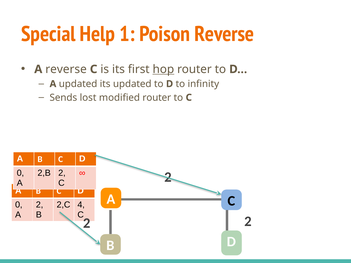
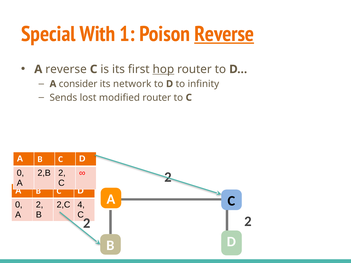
Help: Help -> With
Reverse at (224, 34) underline: none -> present
A updated: updated -> consider
its updated: updated -> network
